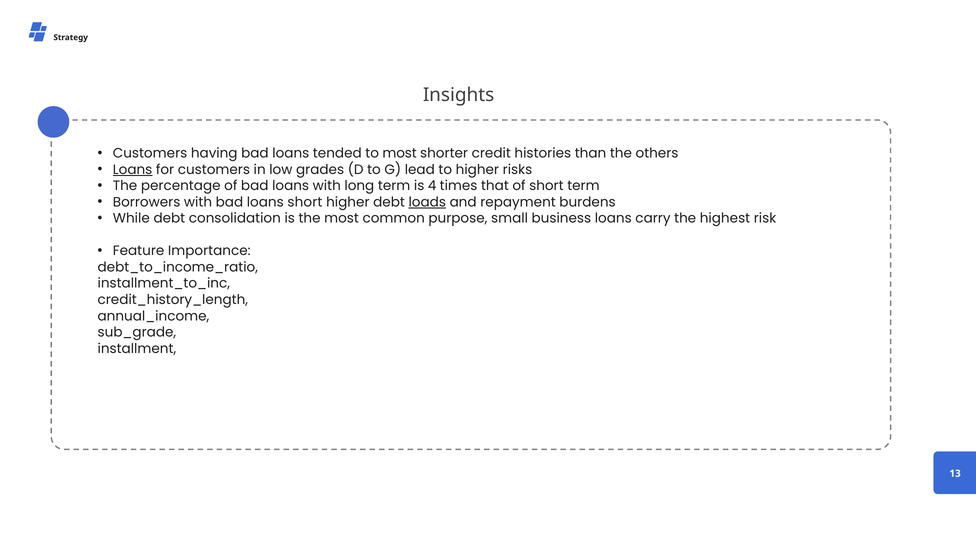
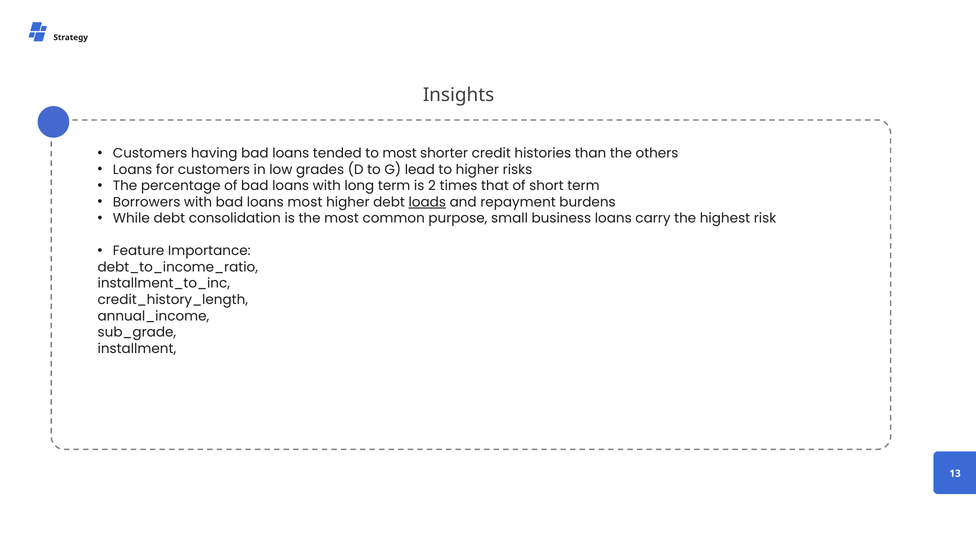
Loans at (133, 170) underline: present -> none
4: 4 -> 2
loans short: short -> most
